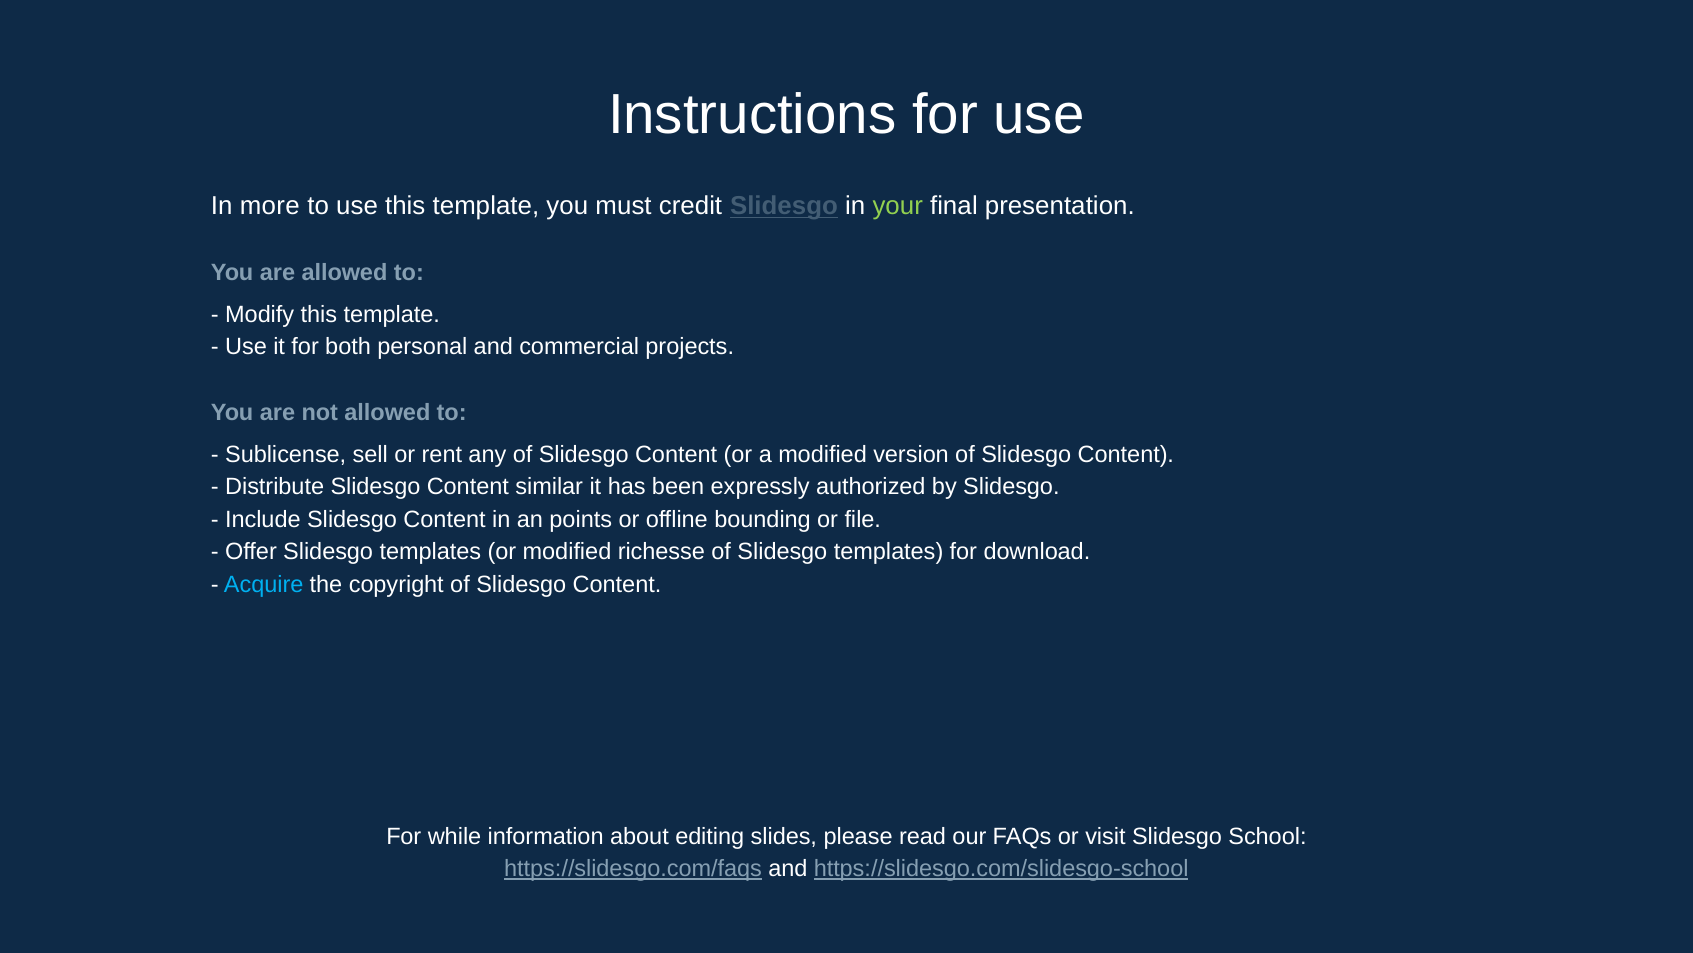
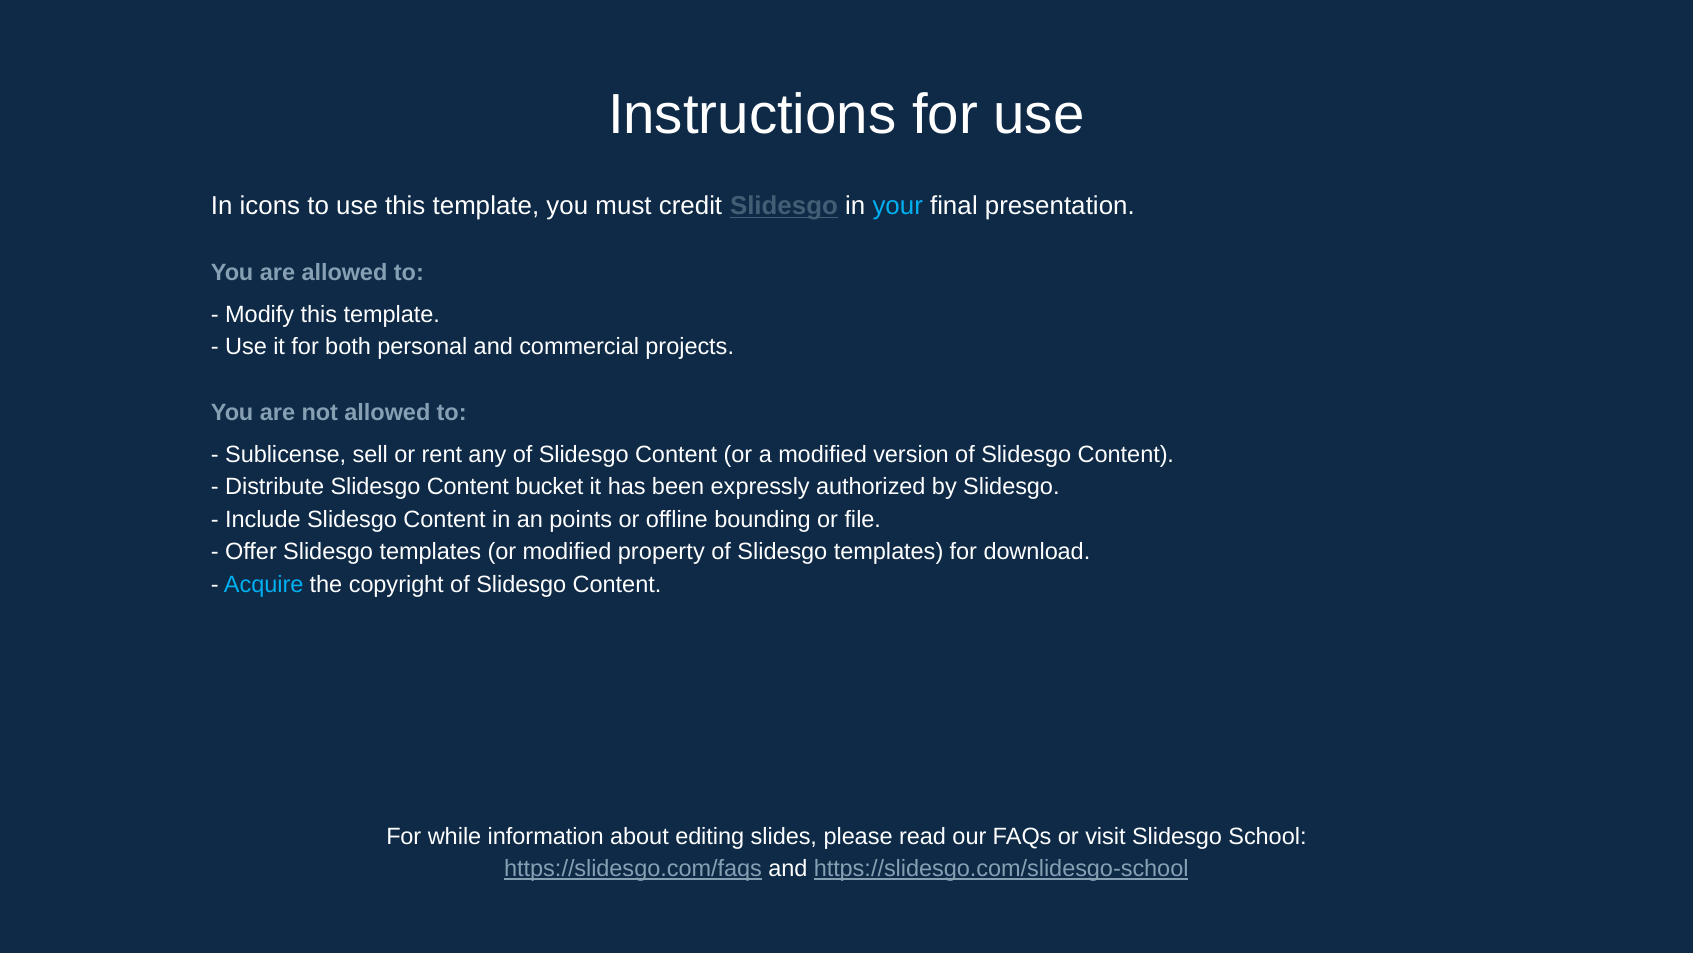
more: more -> icons
your colour: light green -> light blue
similar: similar -> bucket
richesse: richesse -> property
